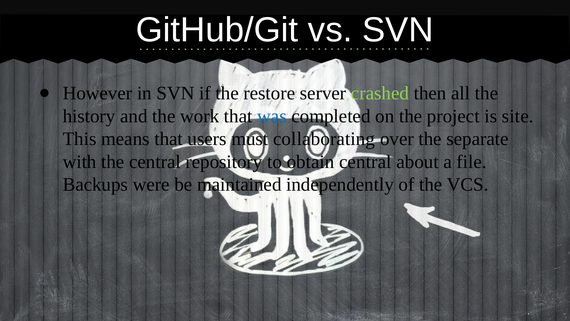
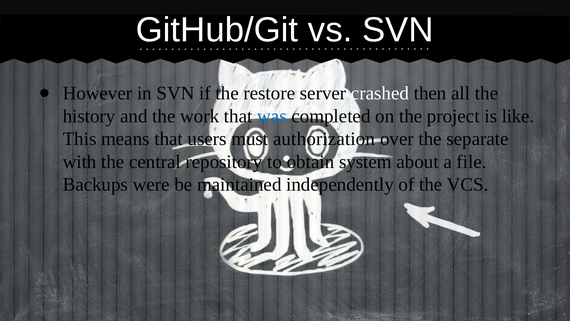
crashed colour: light green -> white
site: site -> like
collaborating: collaborating -> authorization
obtain central: central -> system
